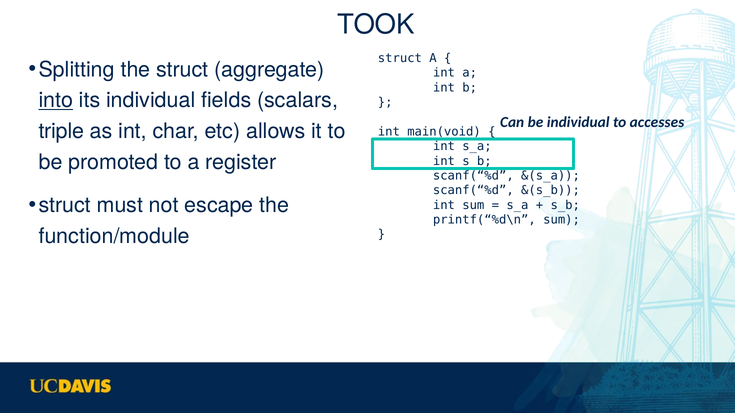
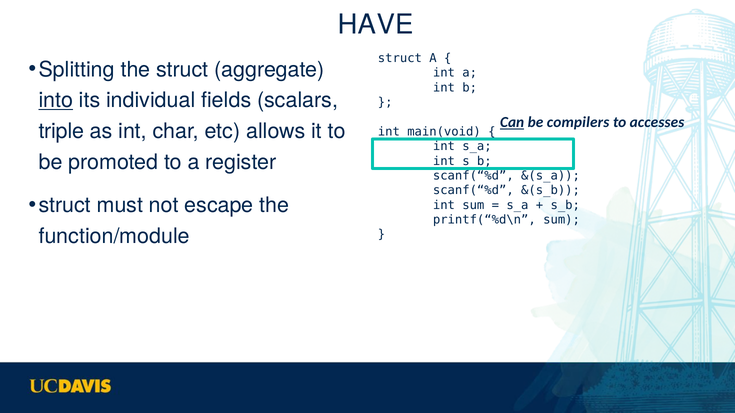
TOOK: TOOK -> HAVE
Can underline: none -> present
be individual: individual -> compilers
